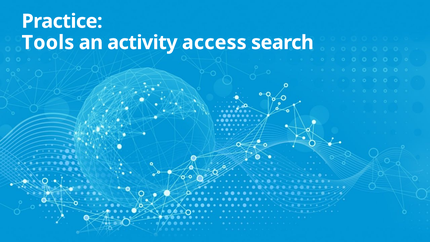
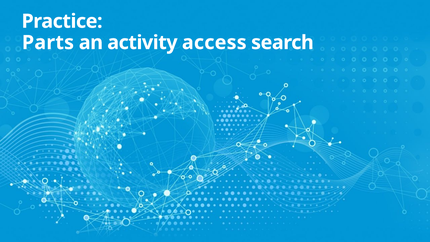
Tools: Tools -> Parts
